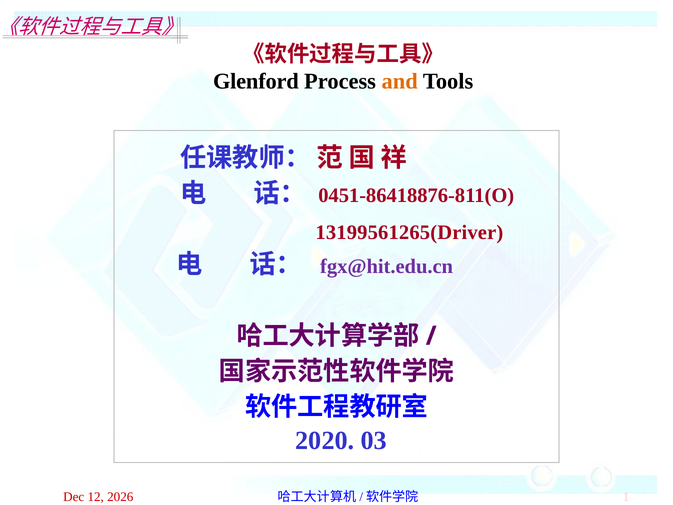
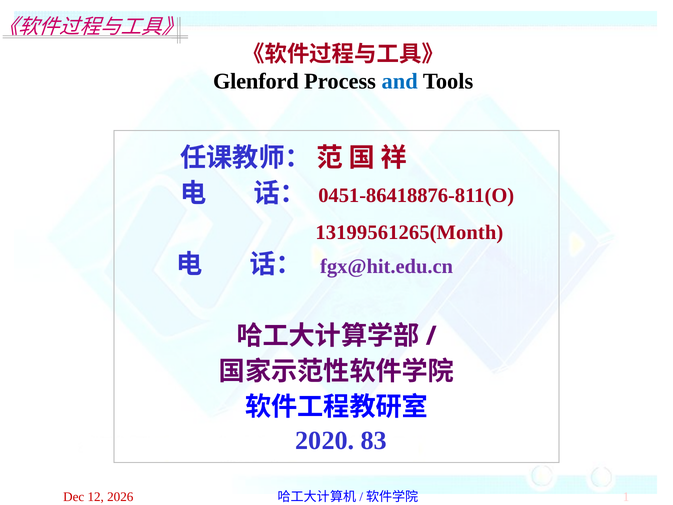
and colour: orange -> blue
13199561265(Driver: 13199561265(Driver -> 13199561265(Month
03: 03 -> 83
